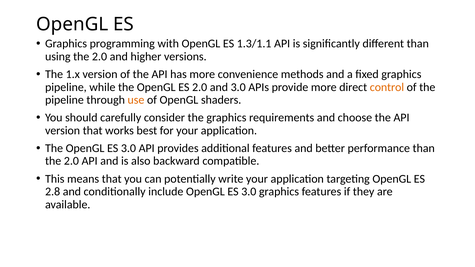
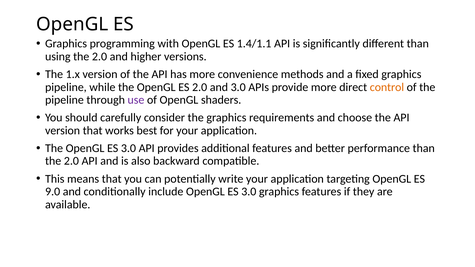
1.3/1.1: 1.3/1.1 -> 1.4/1.1
use colour: orange -> purple
2.8: 2.8 -> 9.0
